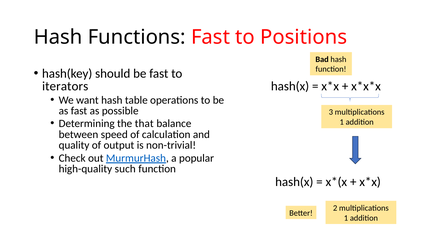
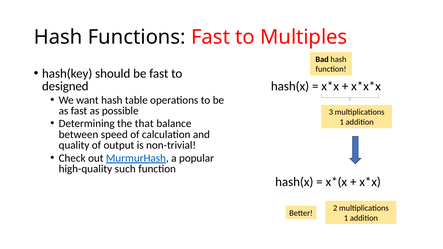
Positions: Positions -> Multiples
iterators: iterators -> designed
